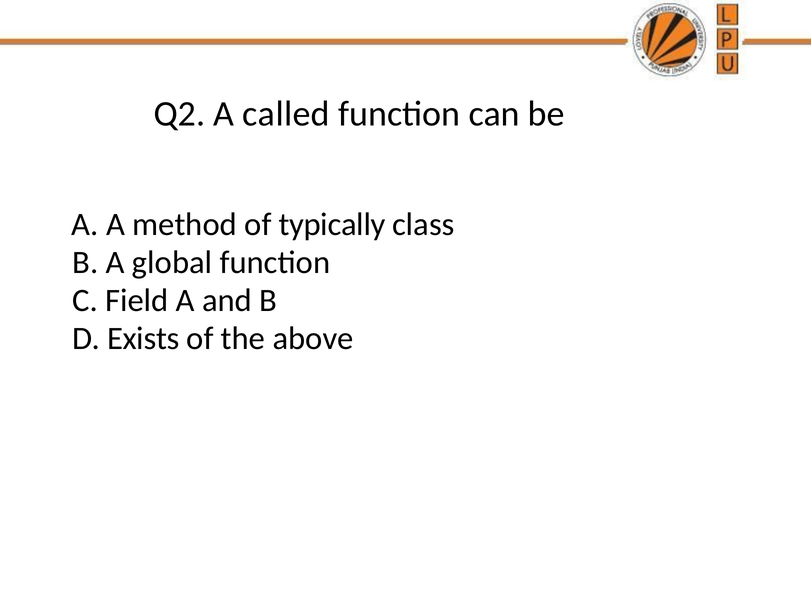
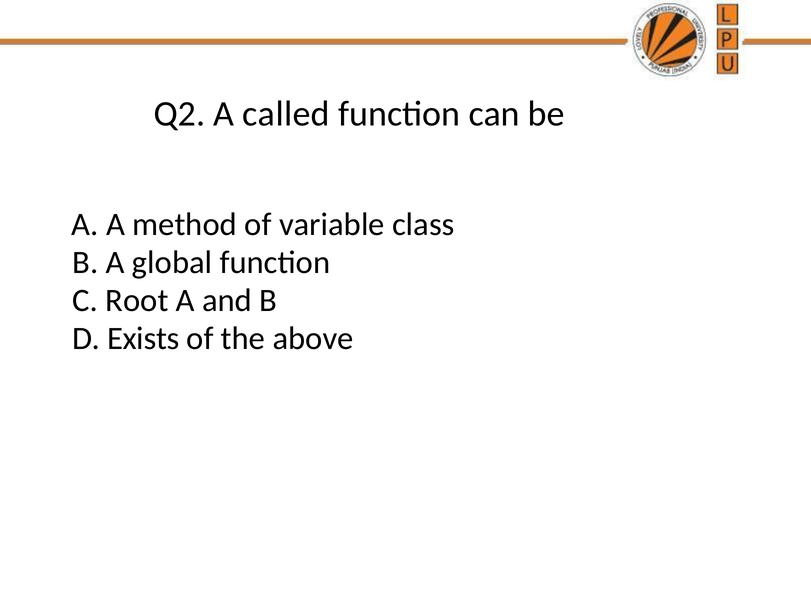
typically: typically -> variable
Field: Field -> Root
